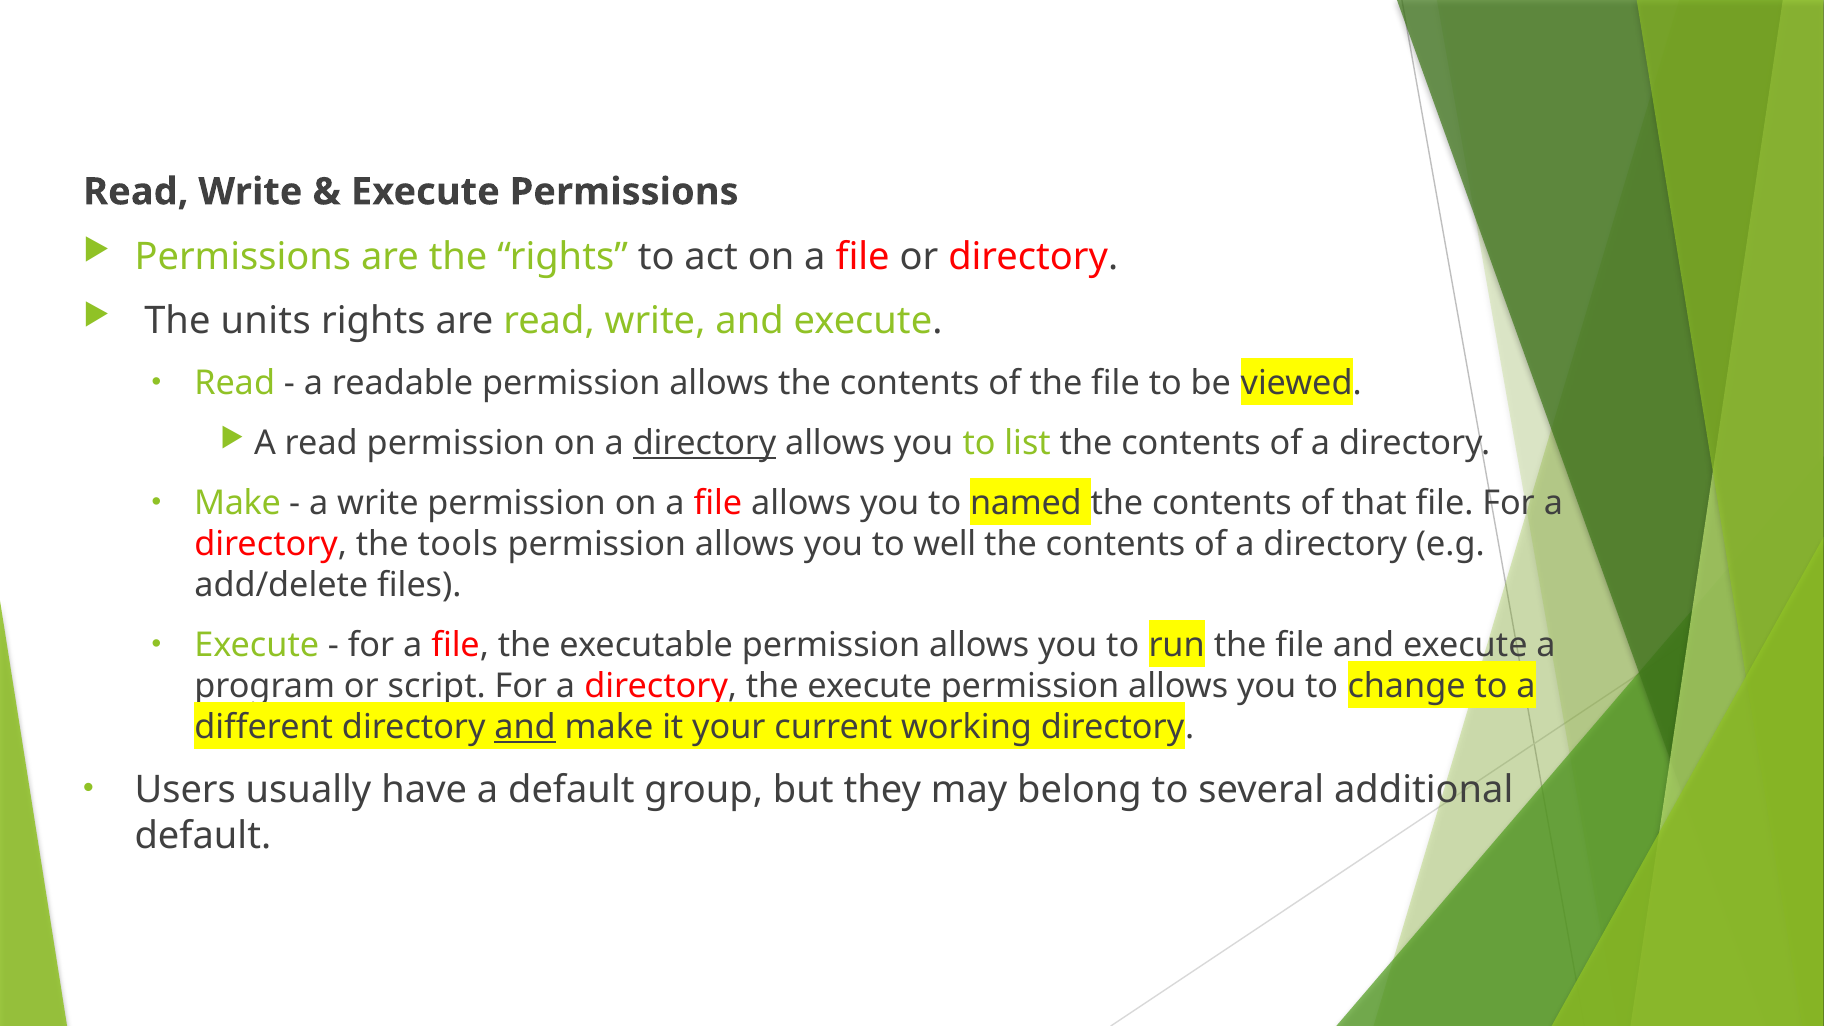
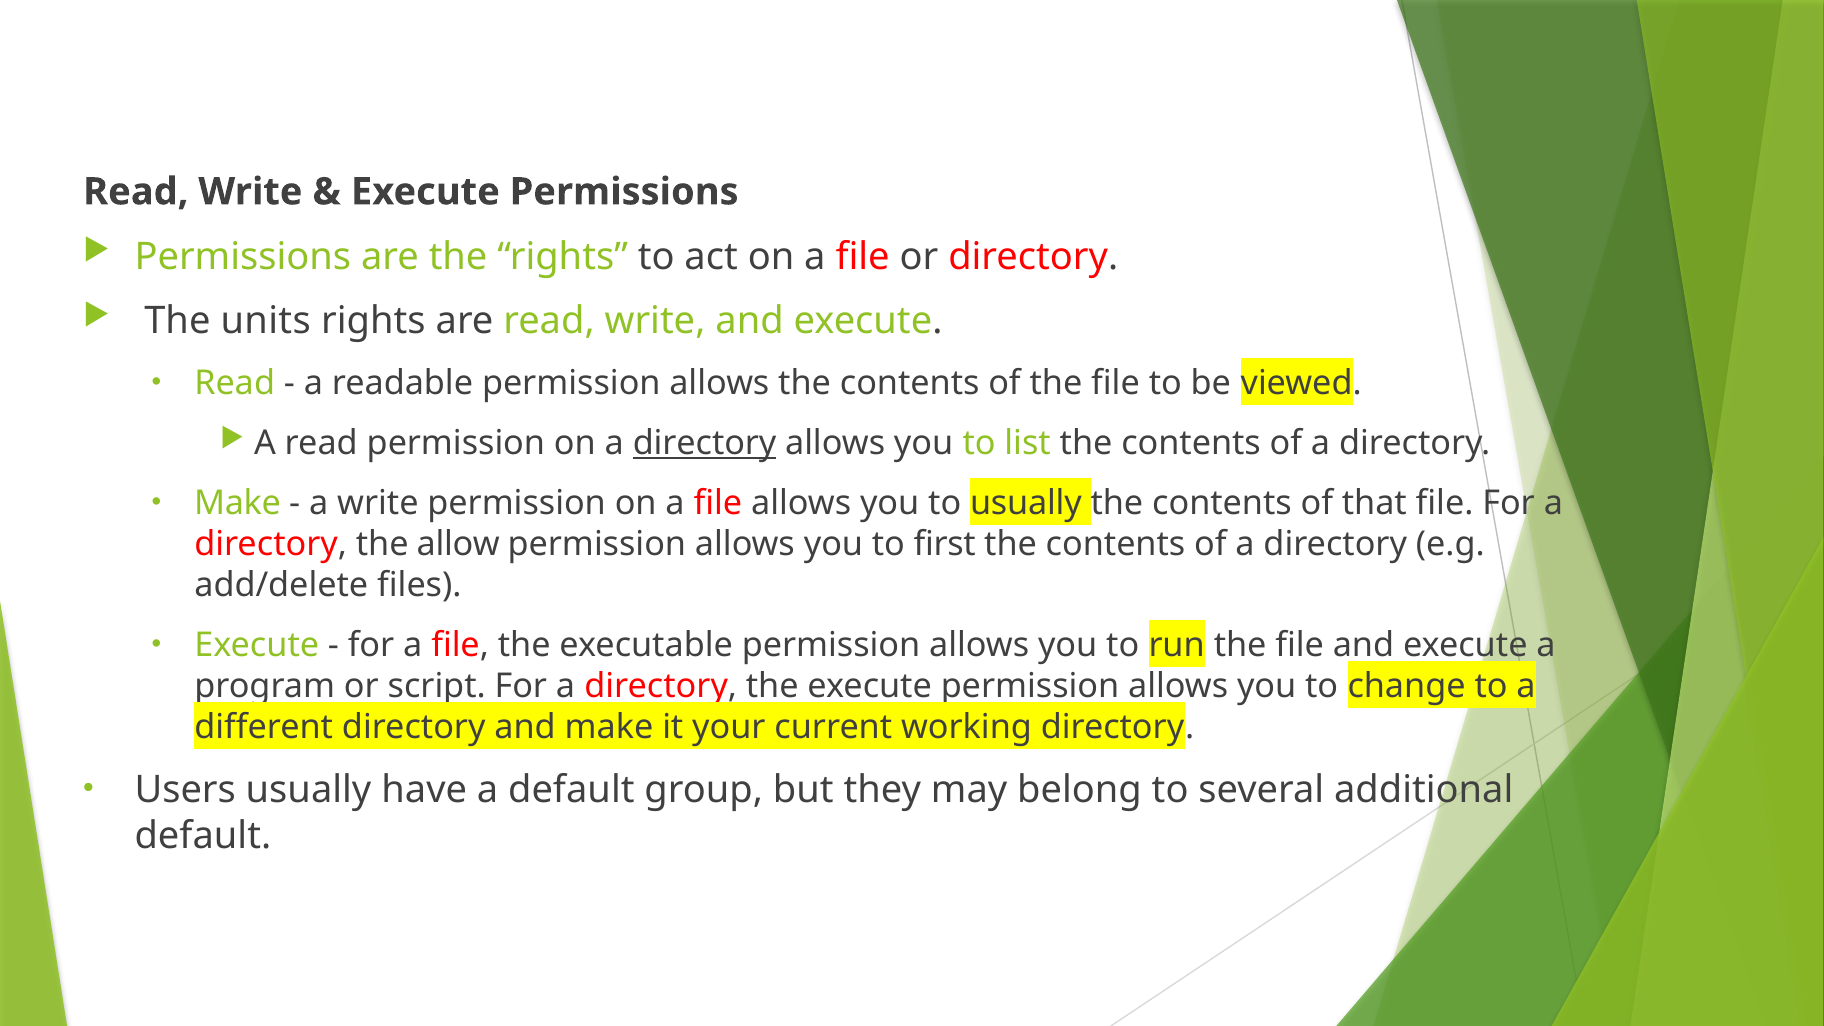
to named: named -> usually
tools: tools -> allow
well: well -> first
and at (525, 728) underline: present -> none
